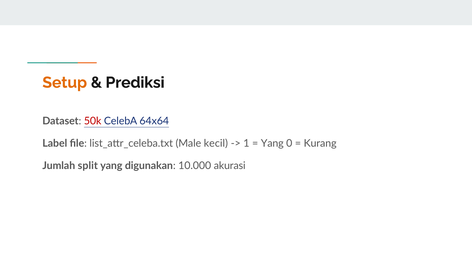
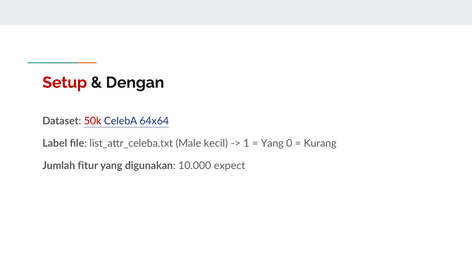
Setup colour: orange -> red
Prediksi: Prediksi -> Dengan
split: split -> fitur
akurasi: akurasi -> expect
